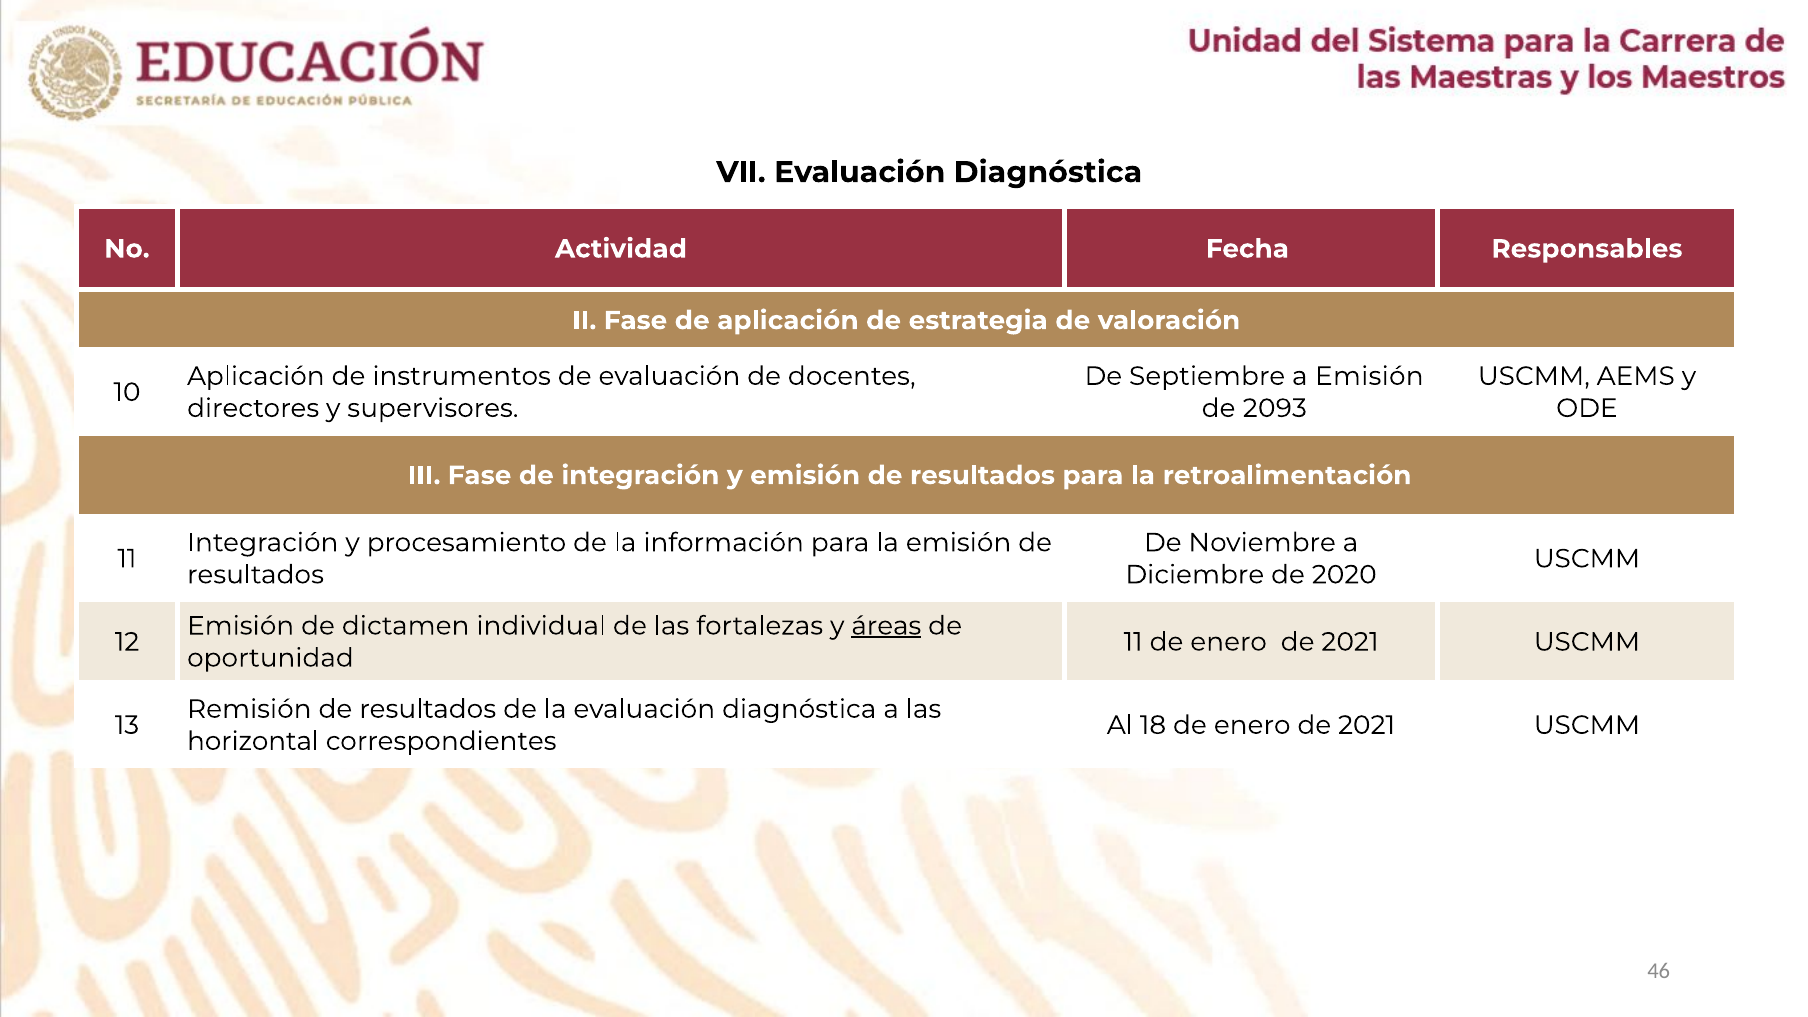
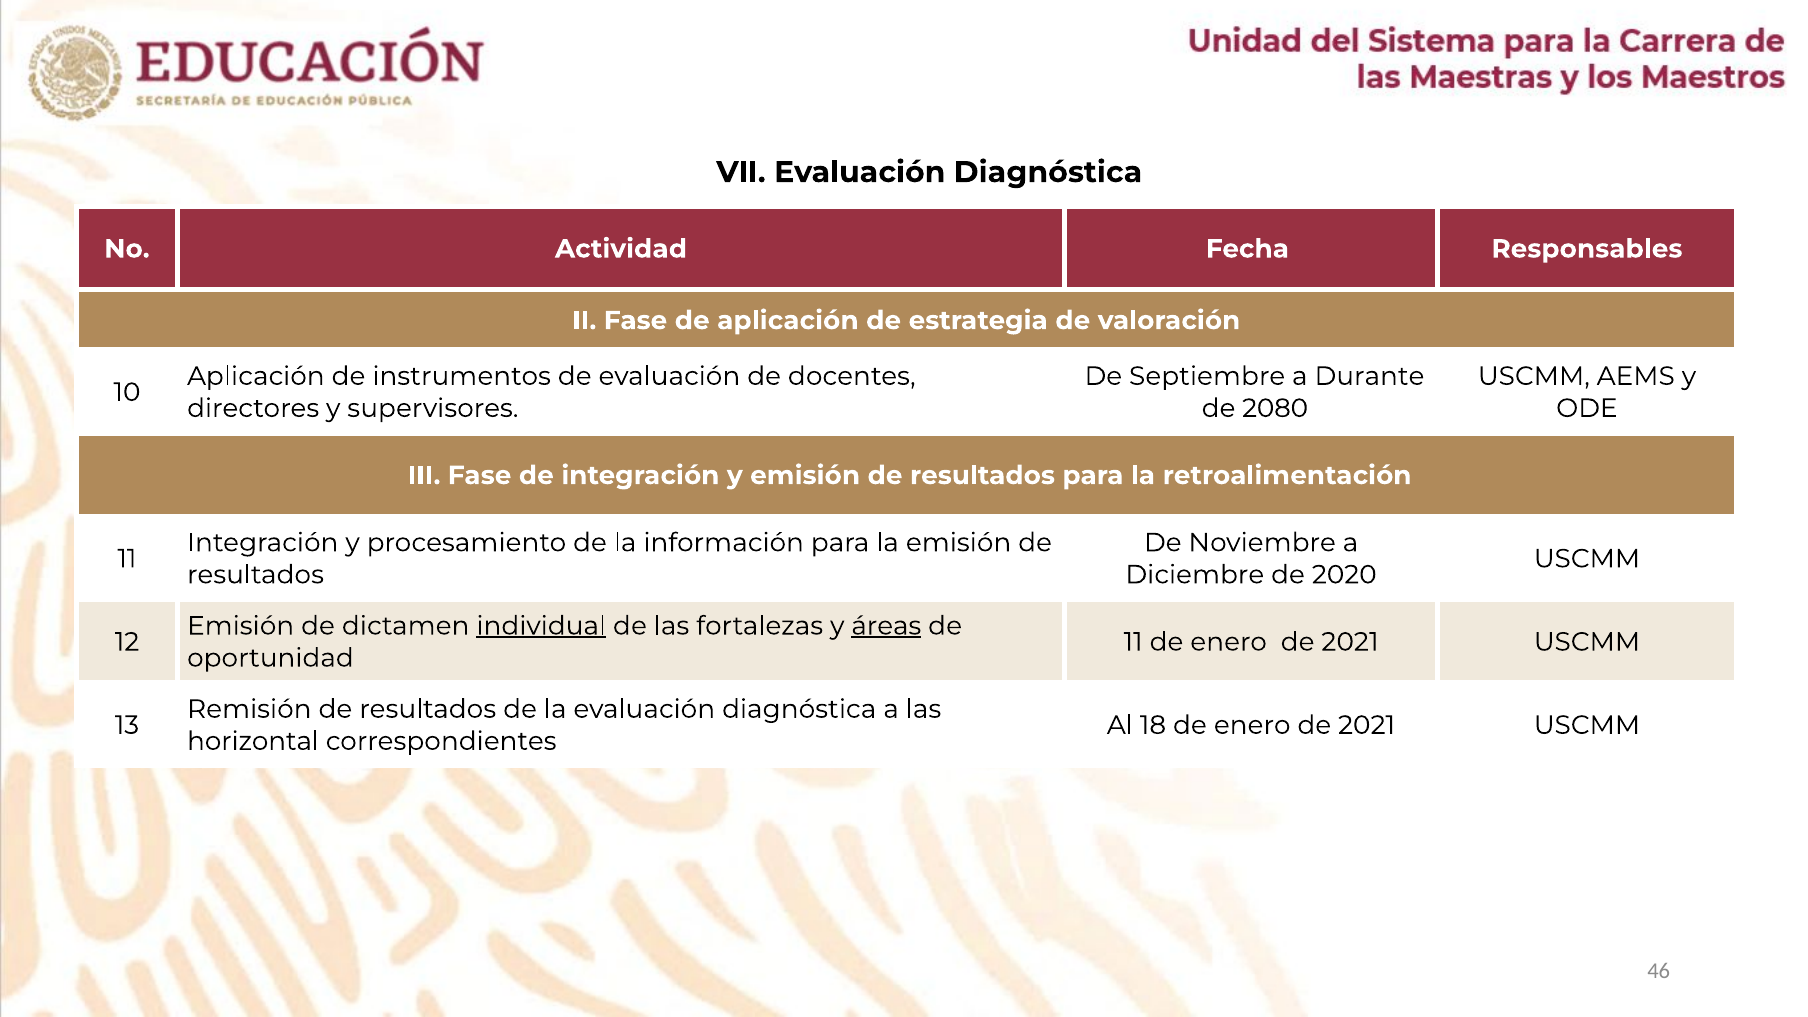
a Emisión: Emisión -> Durante
2093: 2093 -> 2080
individual underline: none -> present
